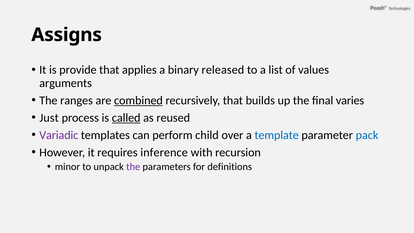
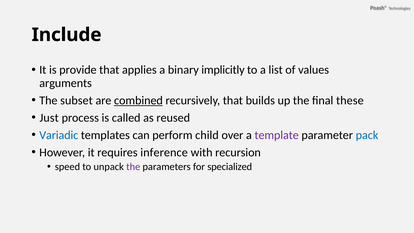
Assigns: Assigns -> Include
released: released -> implicitly
ranges: ranges -> subset
varies: varies -> these
called underline: present -> none
Variadic colour: purple -> blue
template colour: blue -> purple
minor: minor -> speed
definitions: definitions -> specialized
